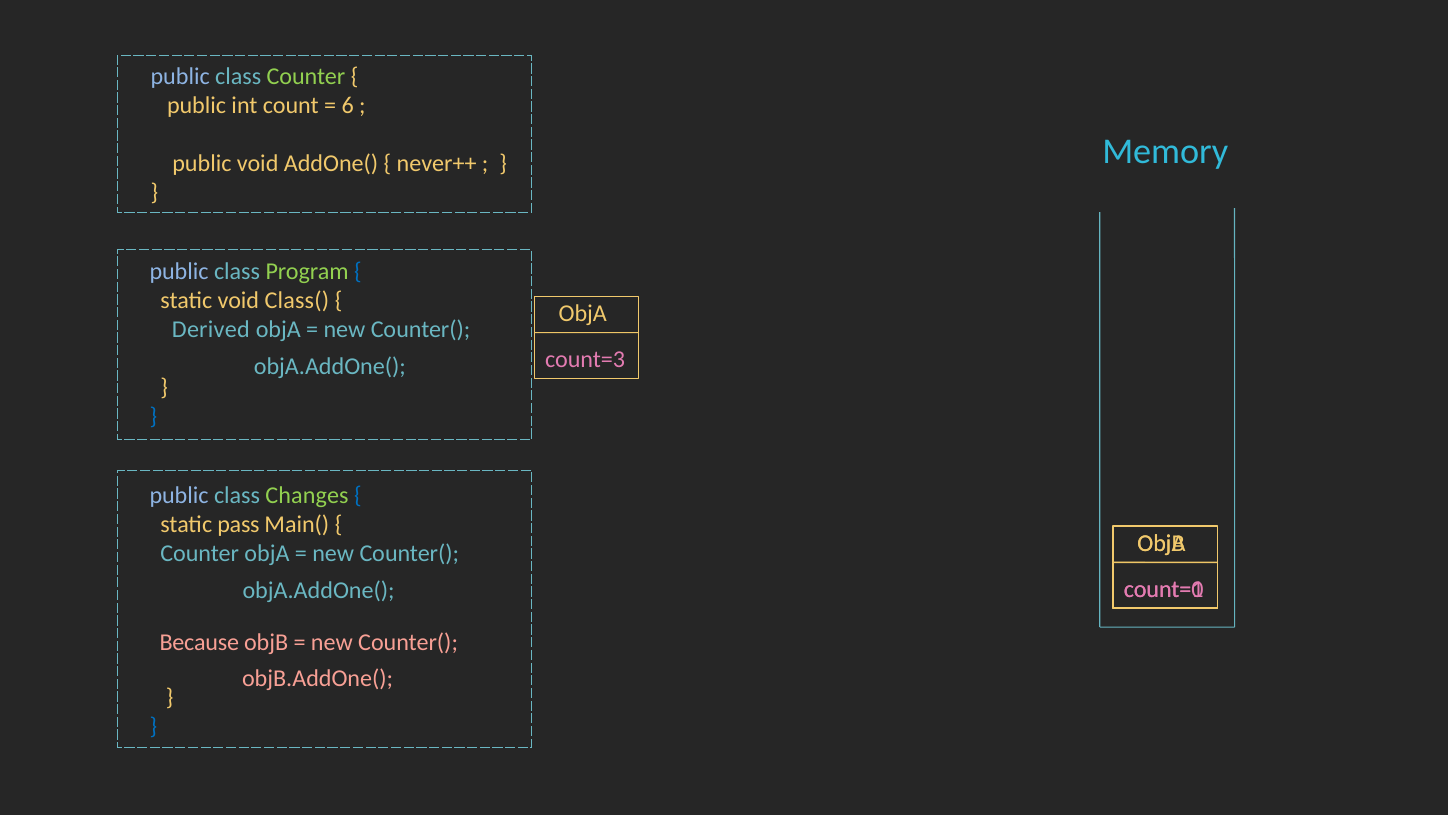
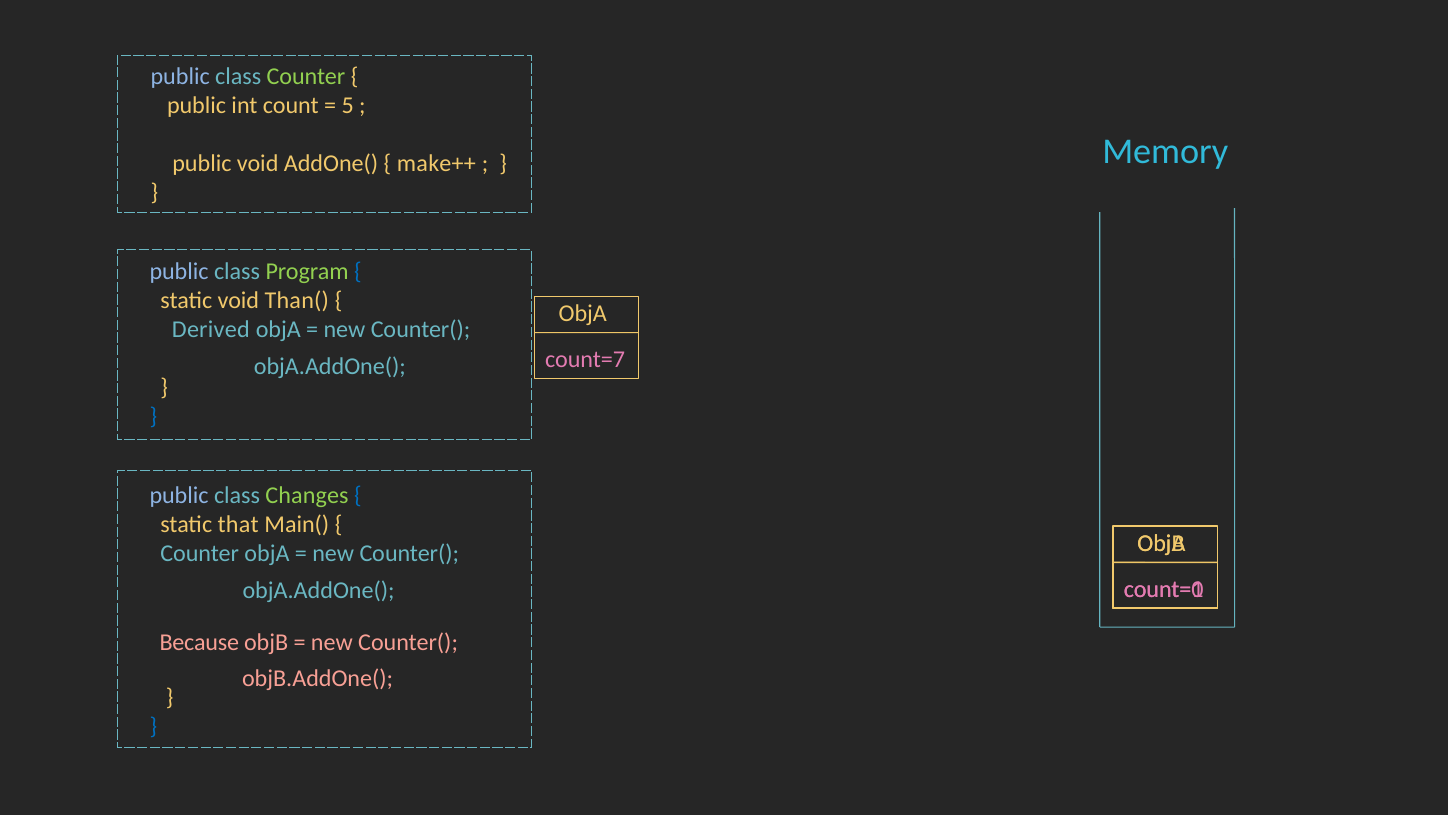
6: 6 -> 5
never++: never++ -> make++
Class(: Class( -> Than(
count=3: count=3 -> count=7
pass: pass -> that
